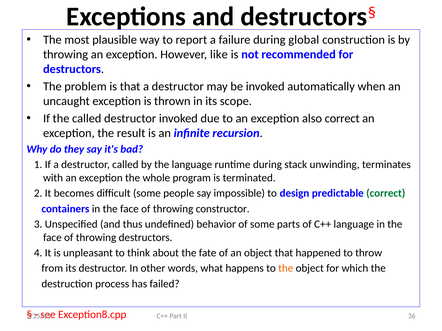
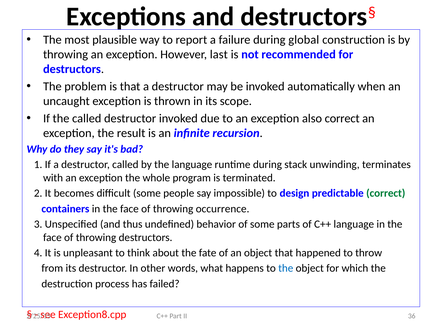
like: like -> last
constructor: constructor -> occurrence
the at (286, 269) colour: orange -> blue
